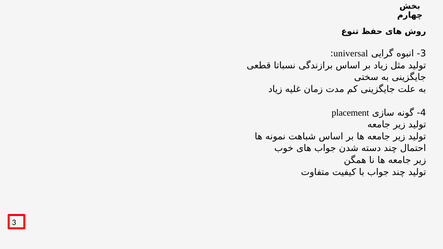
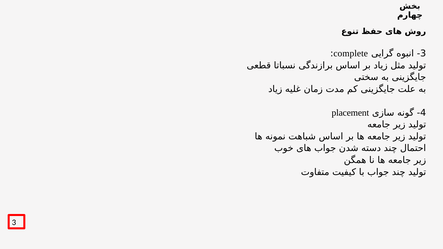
universal: universal -> complete
